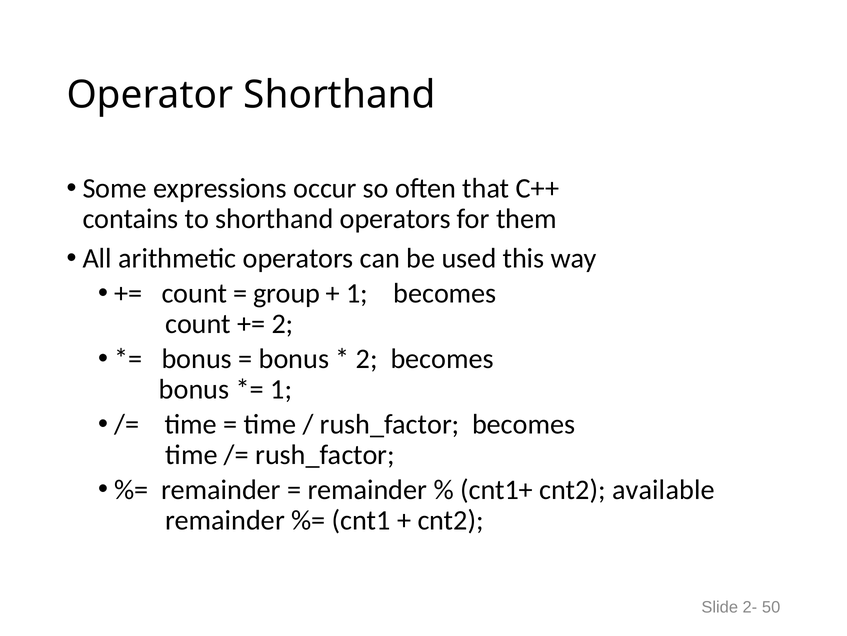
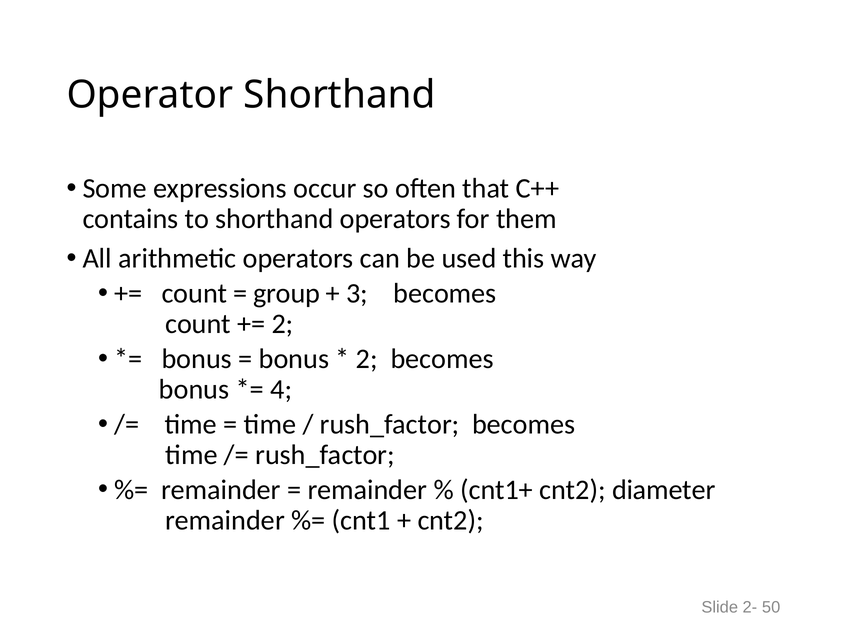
1 at (357, 293): 1 -> 3
1 at (281, 389): 1 -> 4
available: available -> diameter
